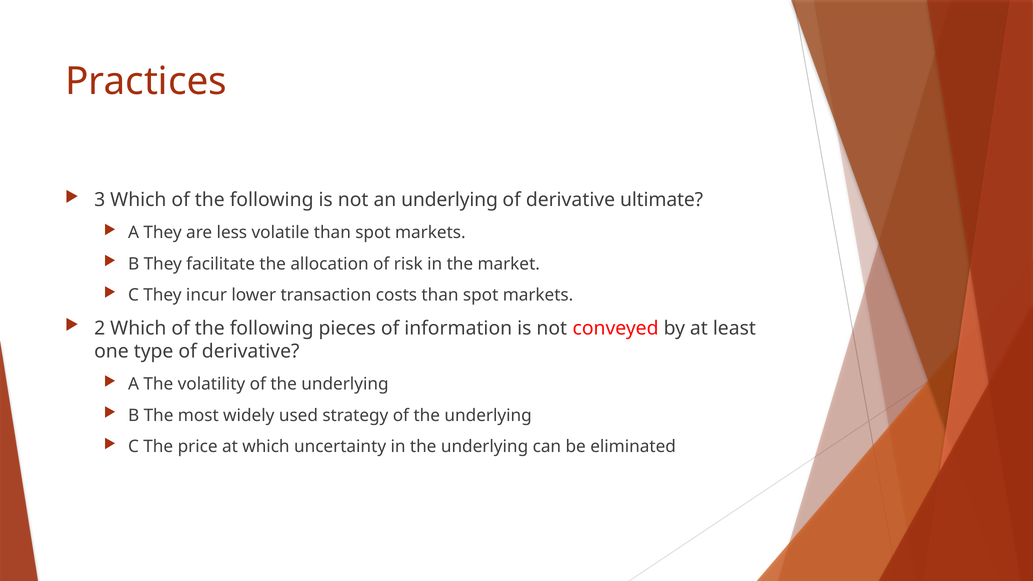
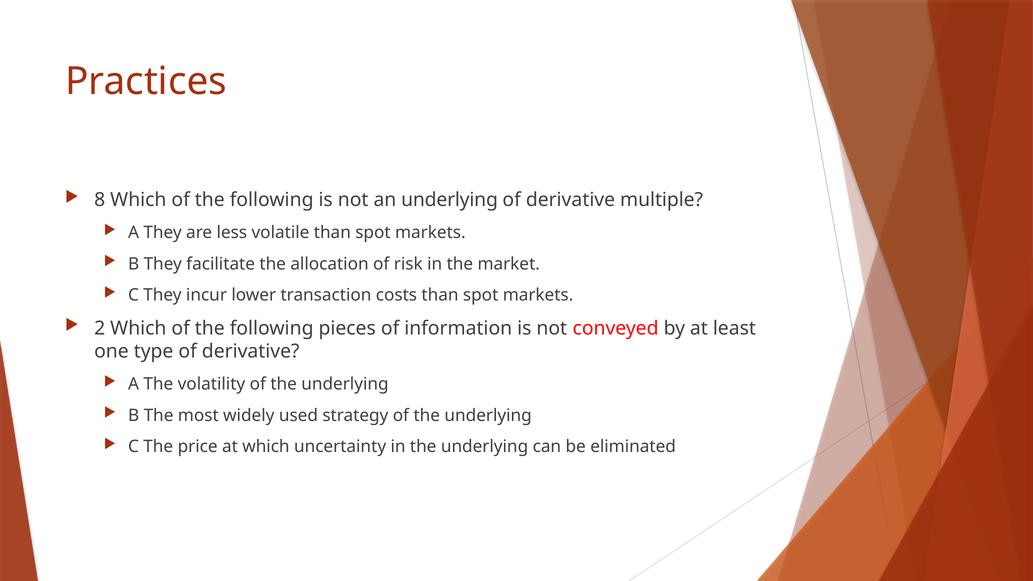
3: 3 -> 8
ultimate: ultimate -> multiple
